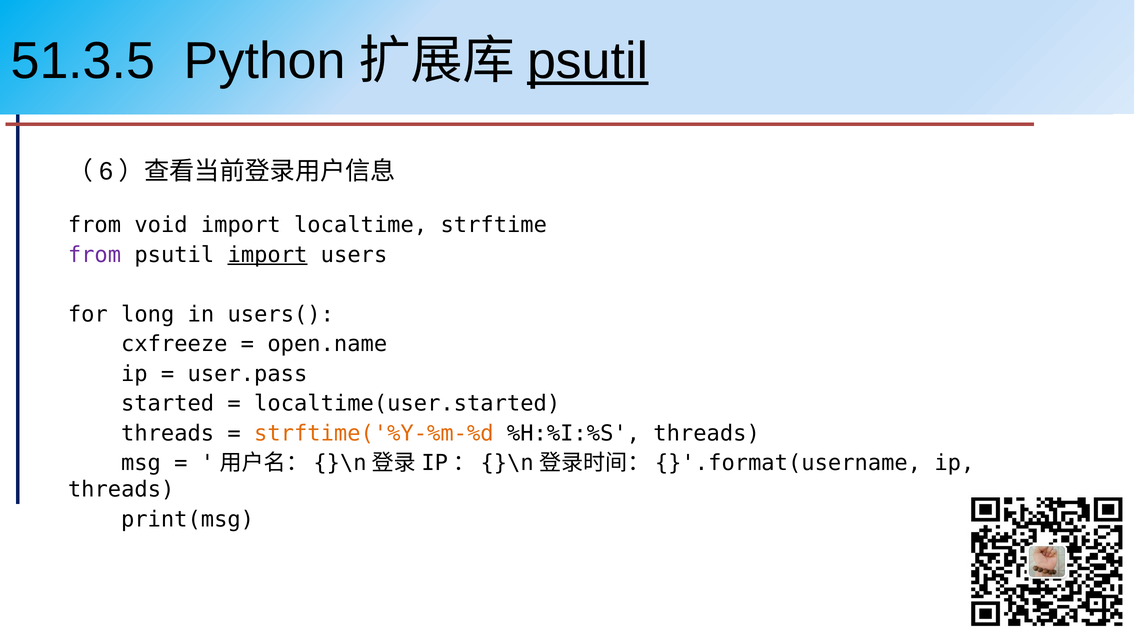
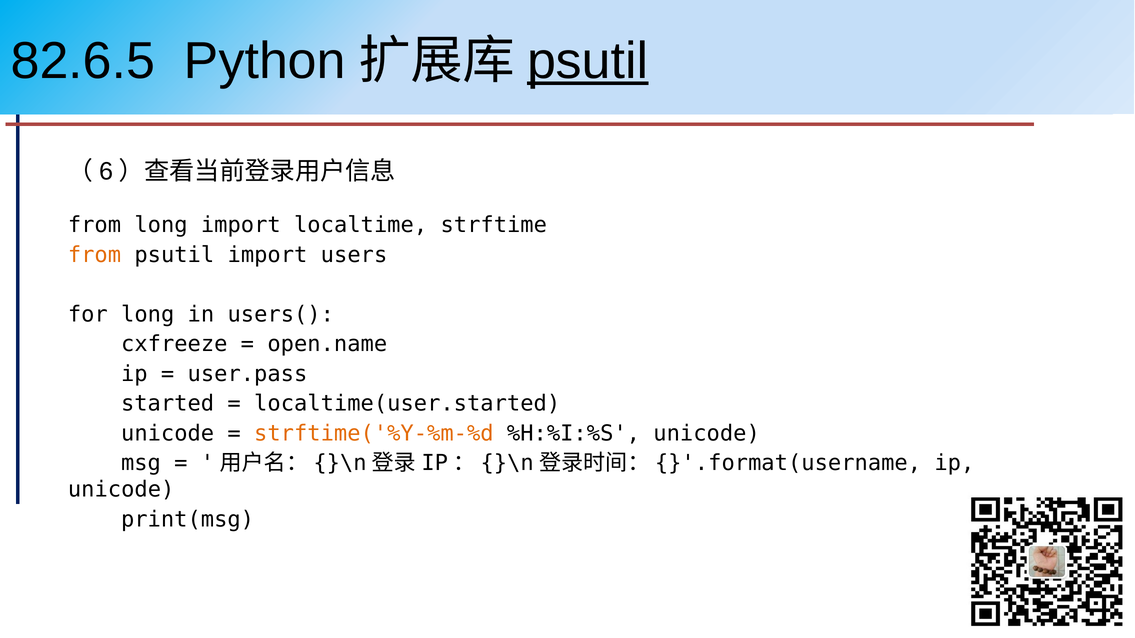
51.3.5: 51.3.5 -> 82.6.5
from void: void -> long
from at (94, 255) colour: purple -> orange
import at (267, 255) underline: present -> none
threads at (168, 434): threads -> unicode
%H:%I:%S threads: threads -> unicode
threads at (121, 490): threads -> unicode
